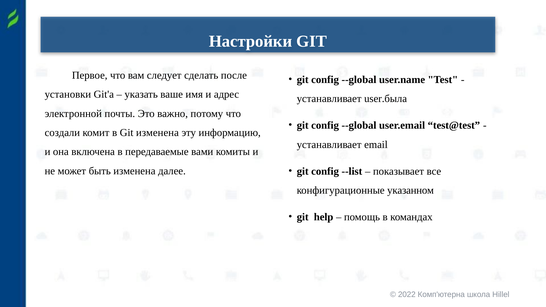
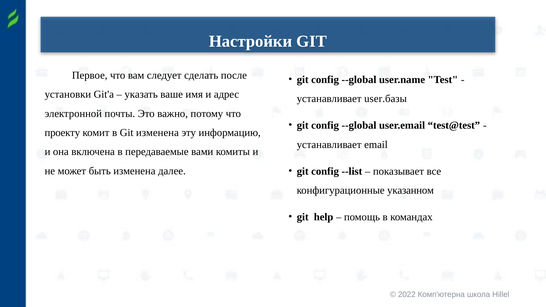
user.была: user.была -> user.базы
создали: создали -> проекту
